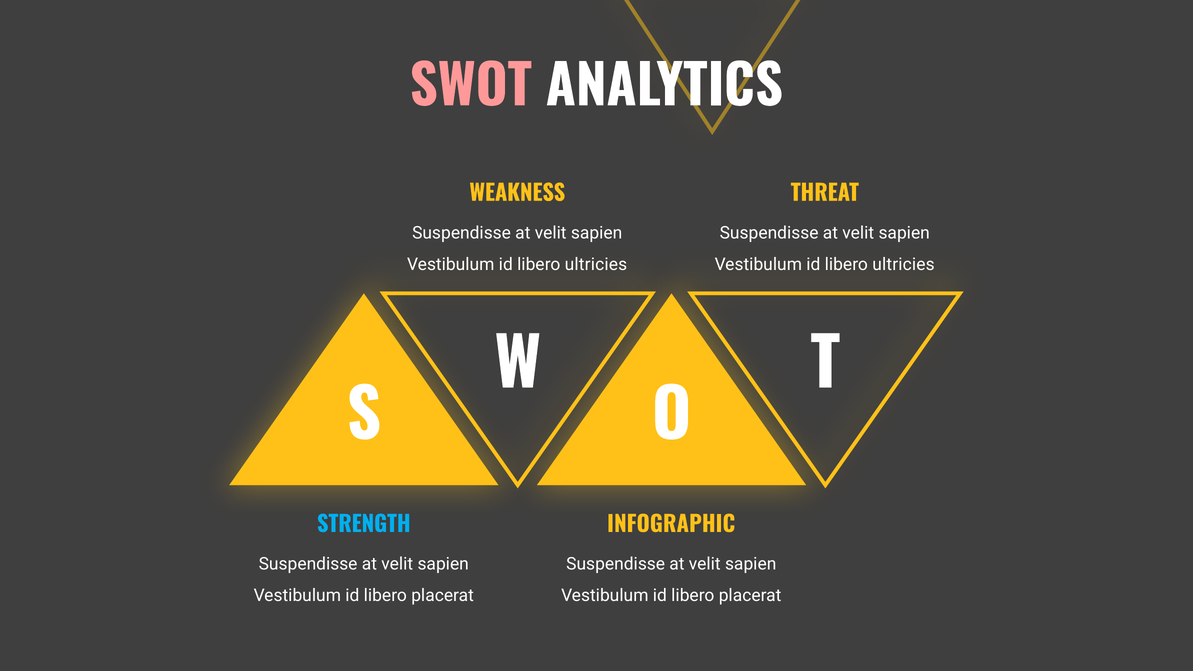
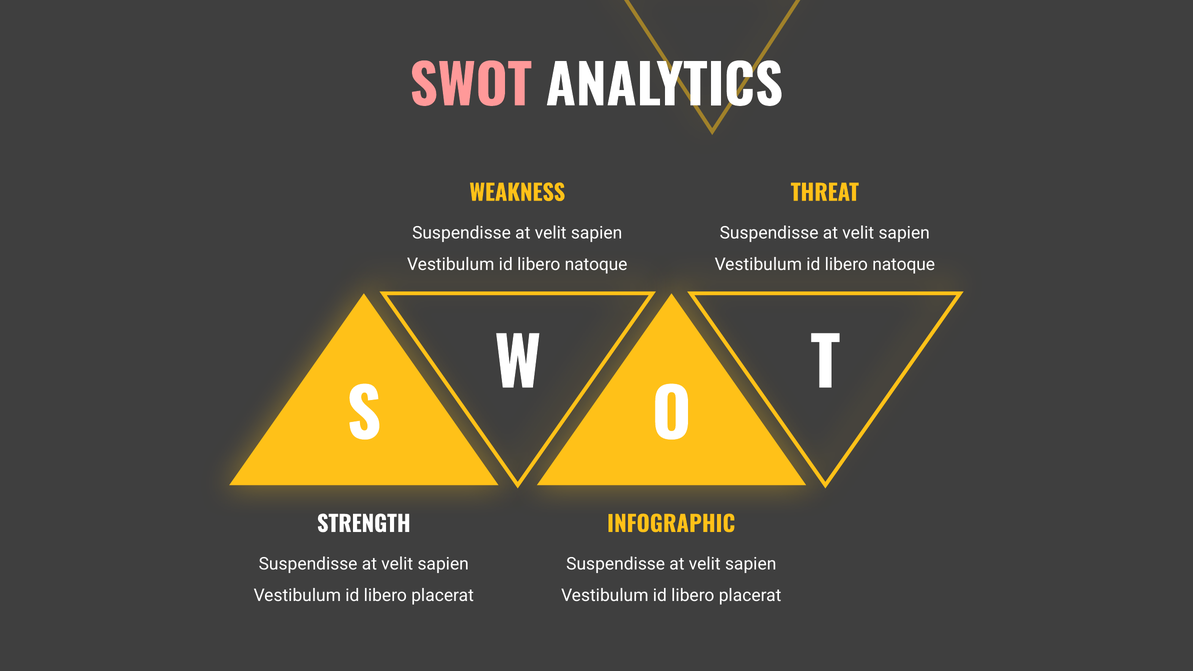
ultricies at (596, 264): ultricies -> natoque
ultricies at (903, 264): ultricies -> natoque
STRENGTH colour: light blue -> white
